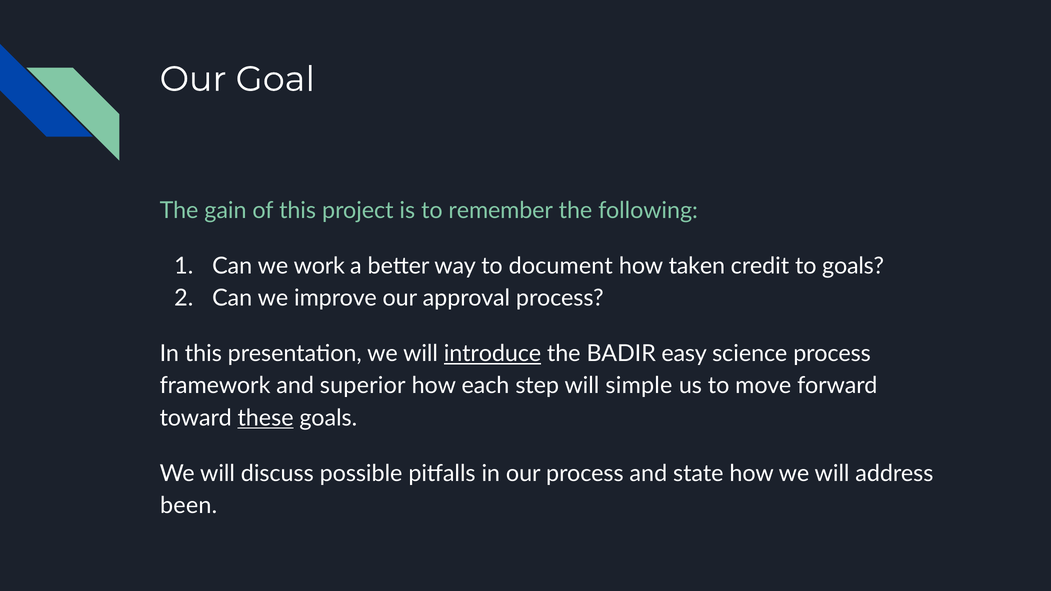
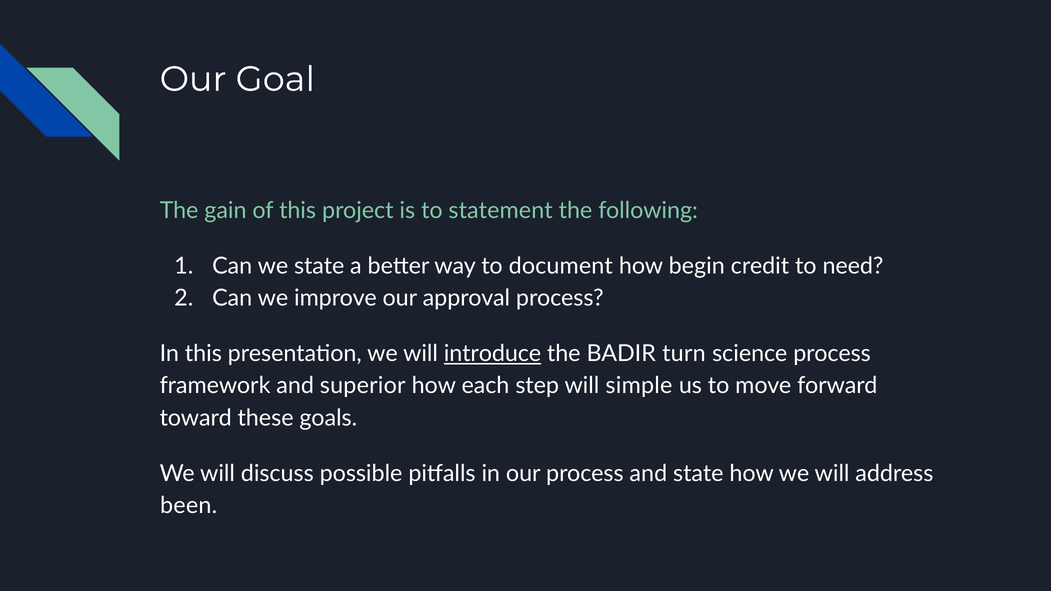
remember: remember -> statement
we work: work -> state
taken: taken -> begin
to goals: goals -> need
easy: easy -> turn
these underline: present -> none
